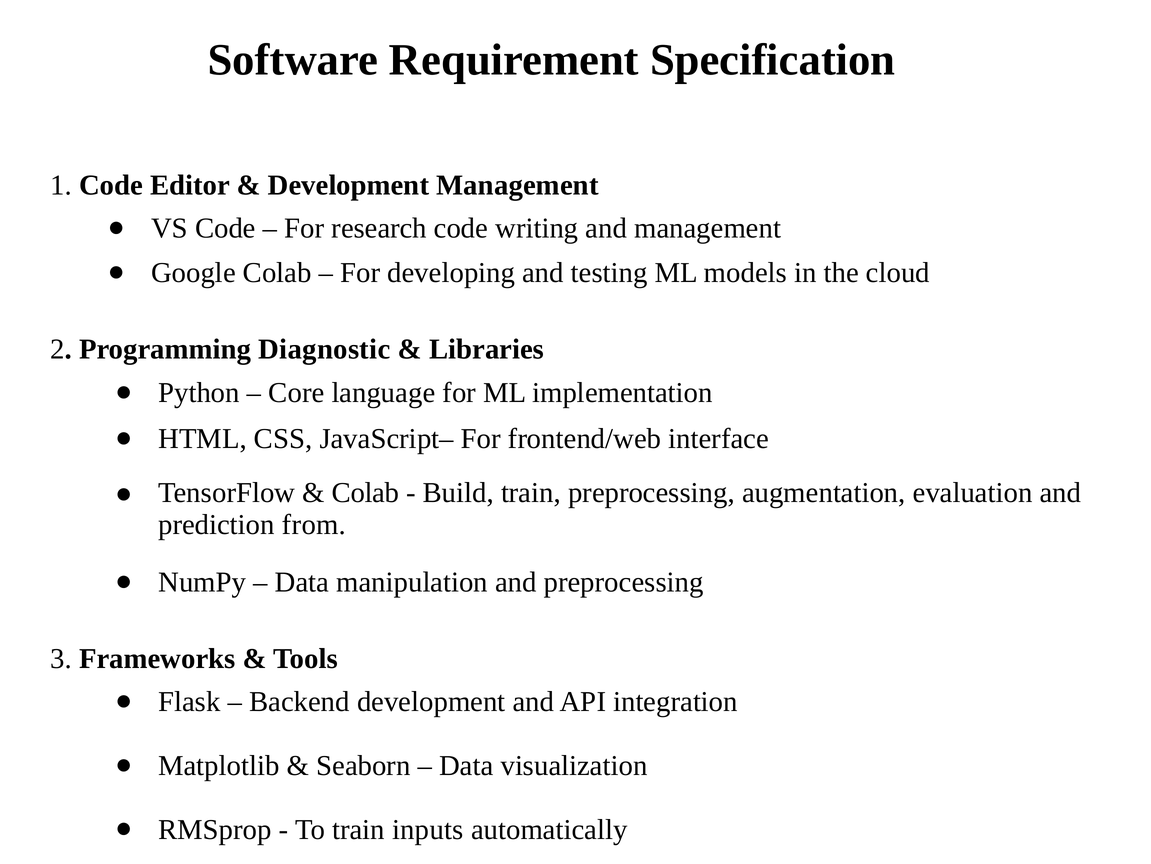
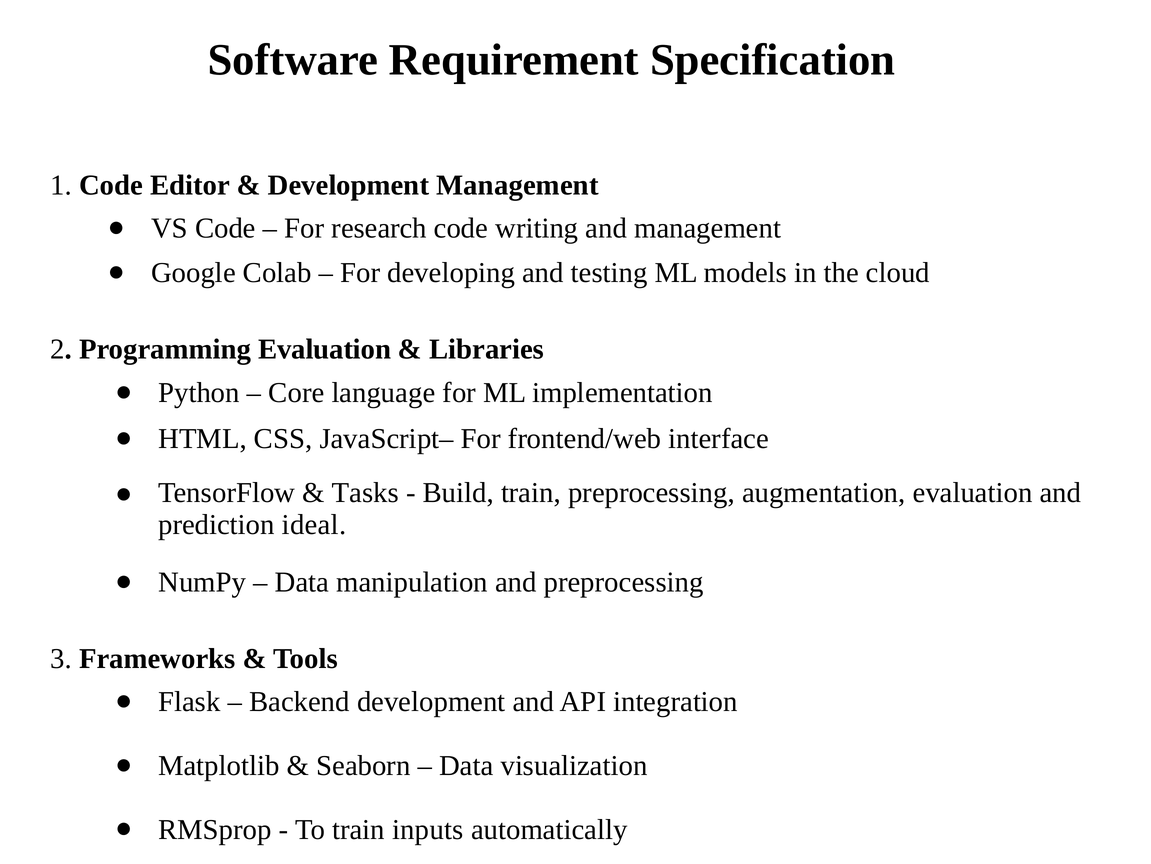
Programming Diagnostic: Diagnostic -> Evaluation
Colab at (366, 492): Colab -> Tasks
from: from -> ideal
